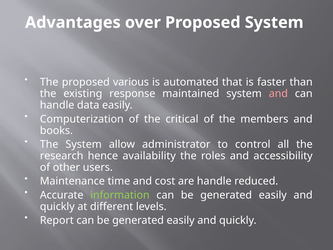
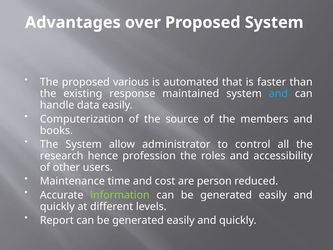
and at (278, 94) colour: pink -> light blue
critical: critical -> source
availability: availability -> profession
are handle: handle -> person
